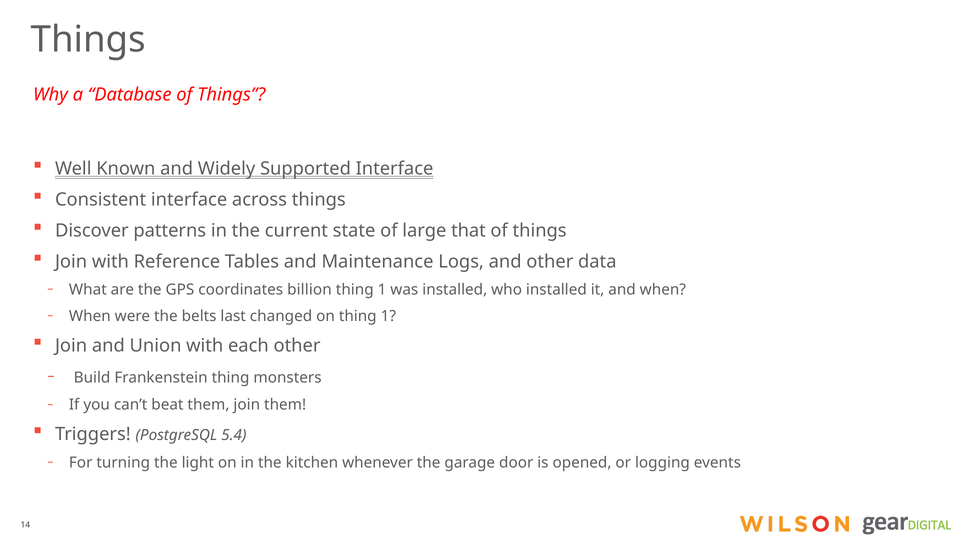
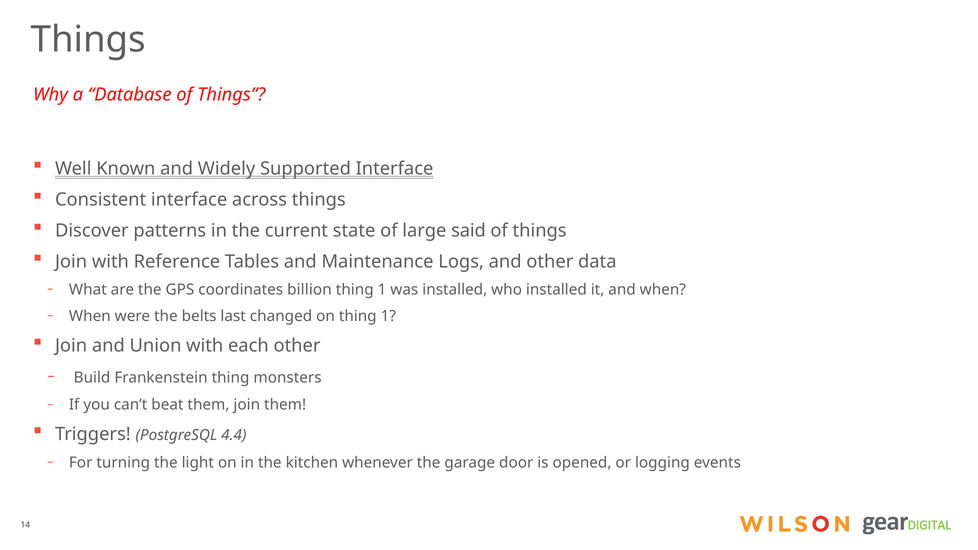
that: that -> said
5.4: 5.4 -> 4.4
